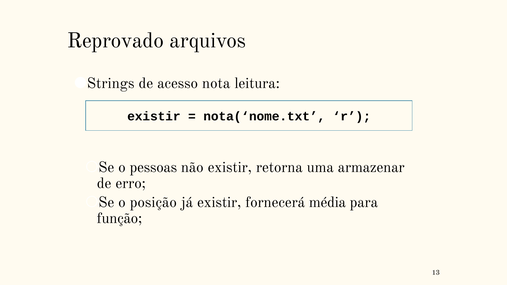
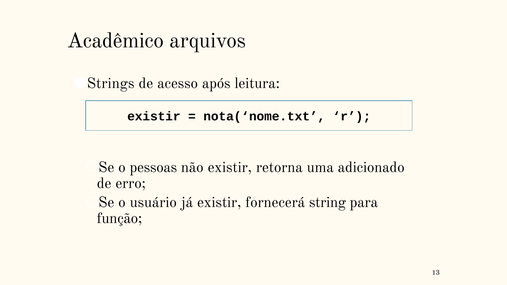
Reprovado: Reprovado -> Acadêmico
nota: nota -> após
armazenar: armazenar -> adicionado
posição: posição -> usuário
média: média -> string
